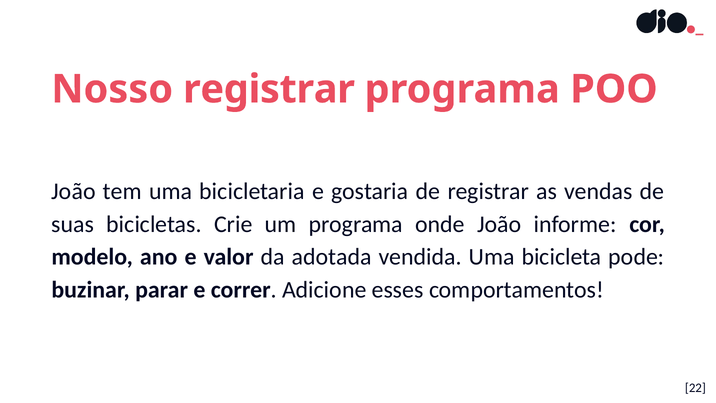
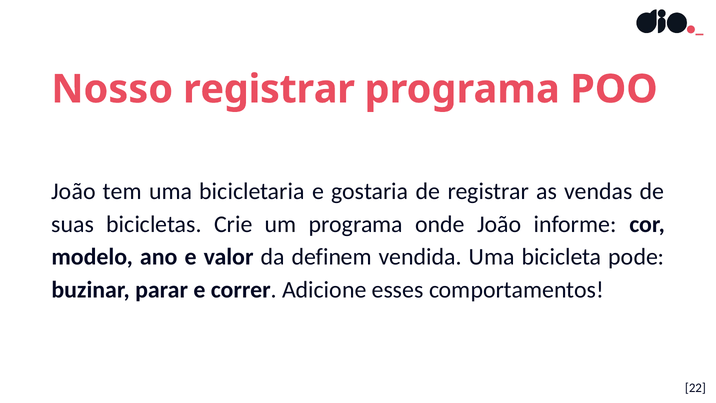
adotada: adotada -> definem
